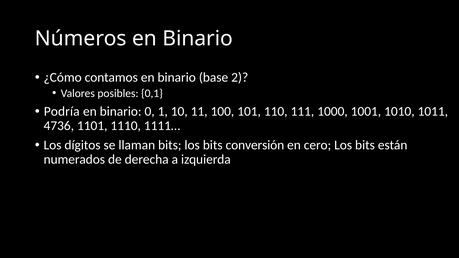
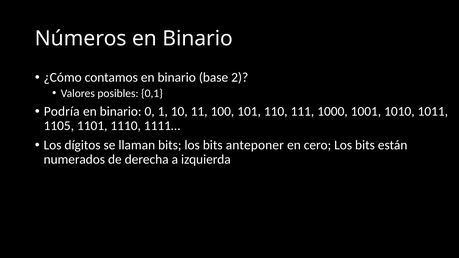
4736: 4736 -> 1105
conversión: conversión -> anteponer
